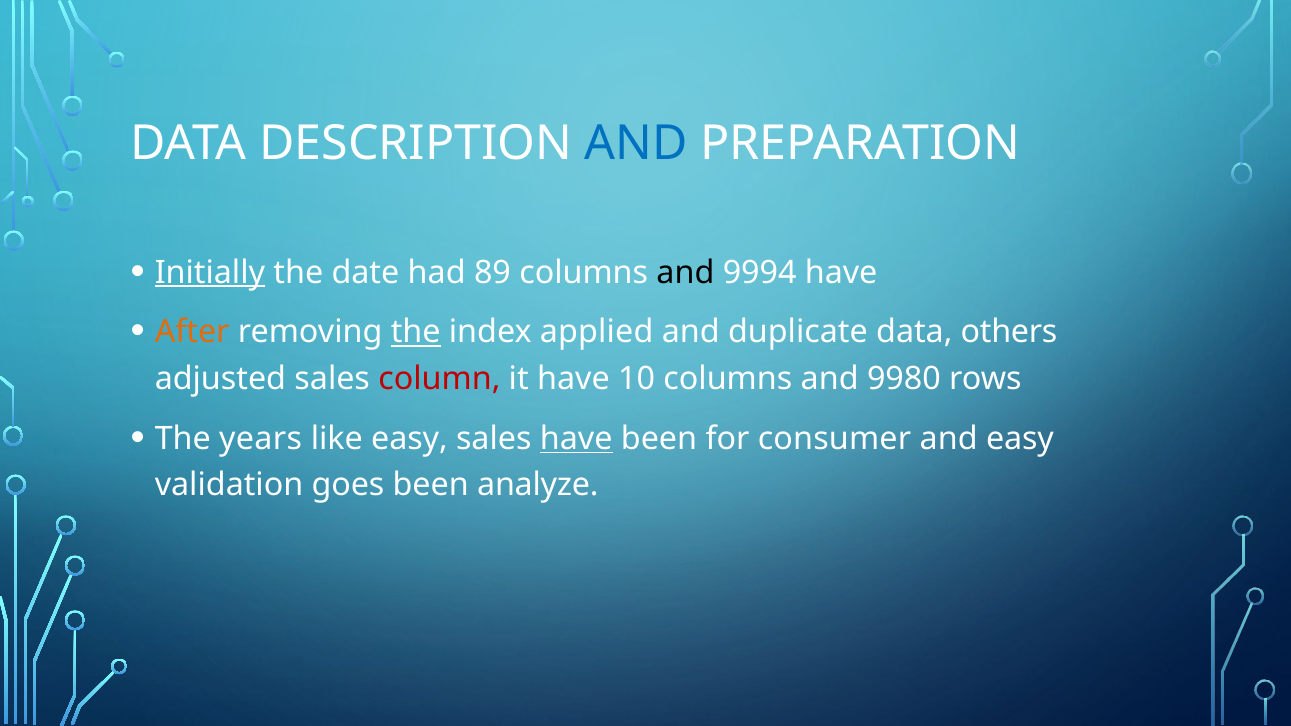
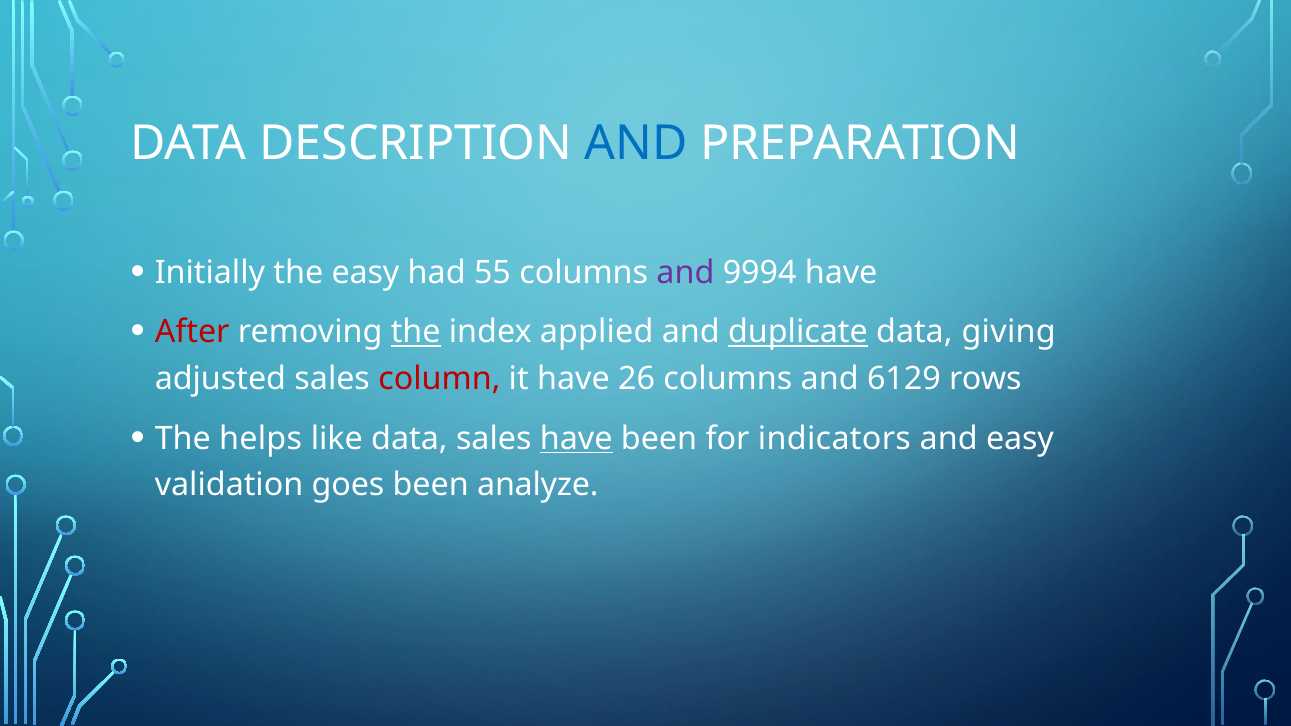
Initially underline: present -> none
the date: date -> easy
89: 89 -> 55
and at (685, 272) colour: black -> purple
After colour: orange -> red
duplicate underline: none -> present
others: others -> giving
10: 10 -> 26
9980: 9980 -> 6129
years: years -> helps
like easy: easy -> data
consumer: consumer -> indicators
